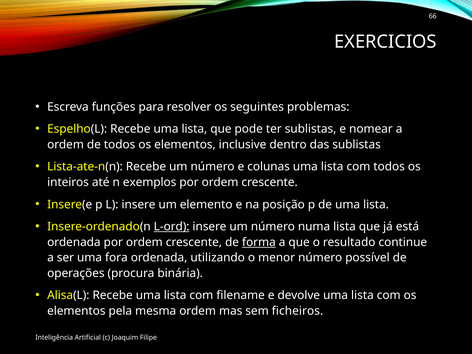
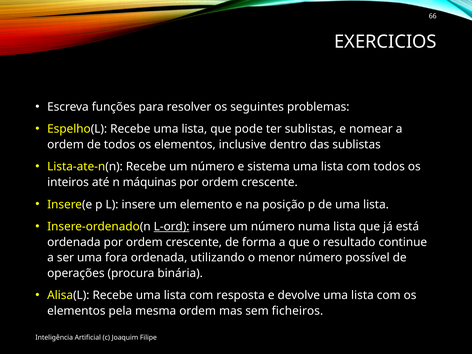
colunas: colunas -> sistema
exemplos: exemplos -> máquinas
forma underline: present -> none
filename: filename -> resposta
